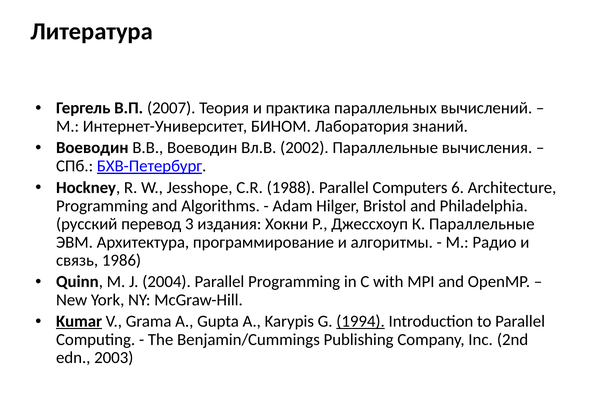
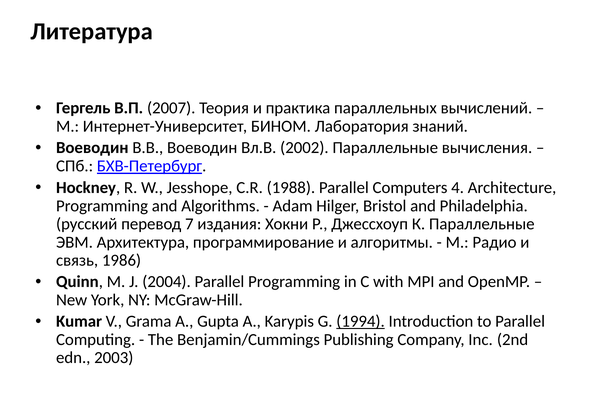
6: 6 -> 4
3: 3 -> 7
Kumar underline: present -> none
